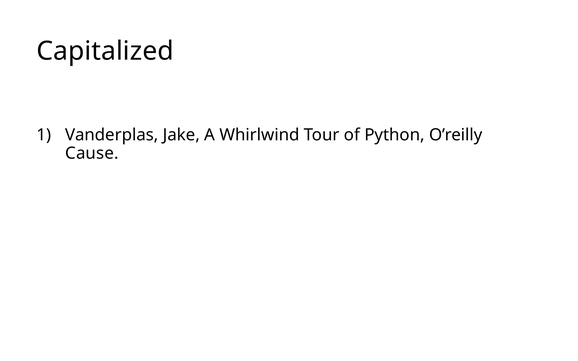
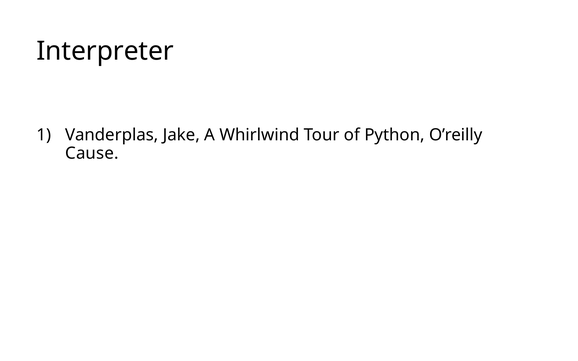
Capitalized: Capitalized -> Interpreter
